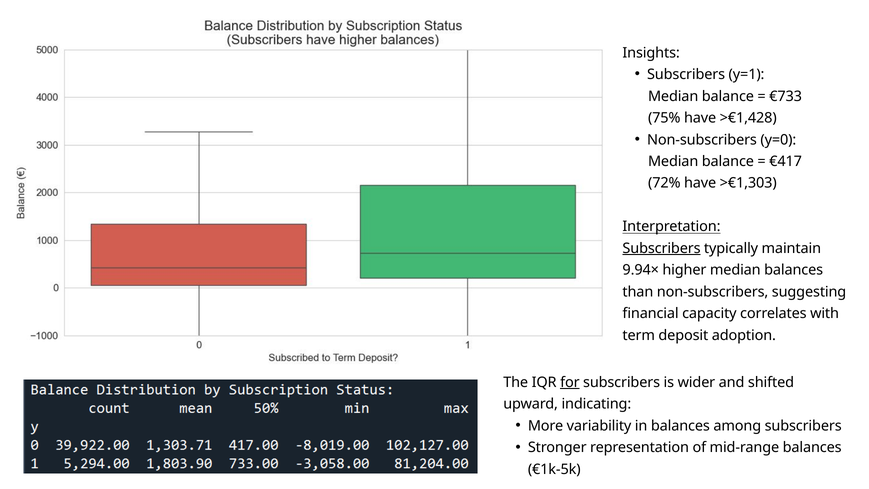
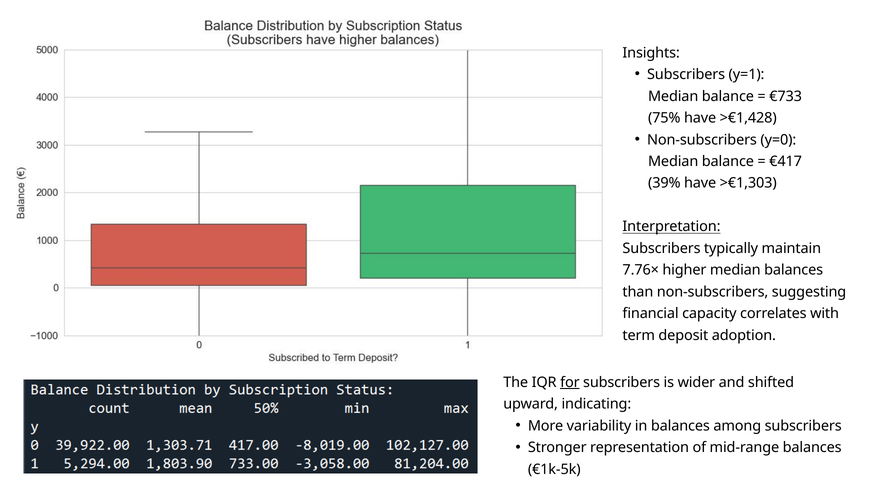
72%: 72% -> 39%
Subscribers at (662, 248) underline: present -> none
9.94×: 9.94× -> 7.76×
